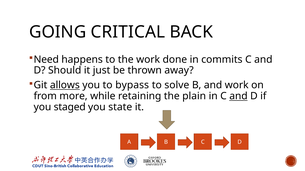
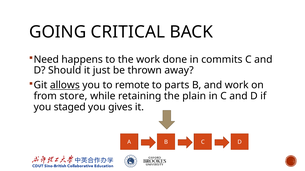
bypass: bypass -> remote
solve: solve -> parts
more: more -> store
and at (238, 96) underline: present -> none
state: state -> gives
